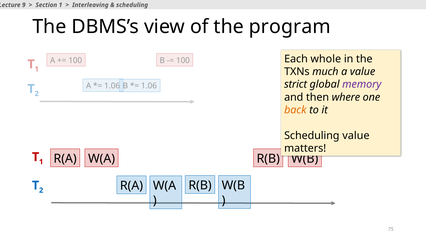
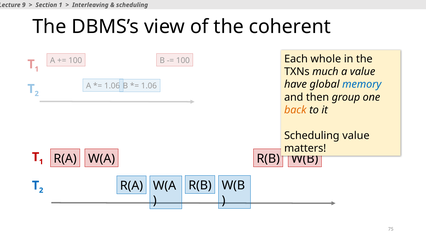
program: program -> coherent
strict: strict -> have
memory colour: purple -> blue
where: where -> group
